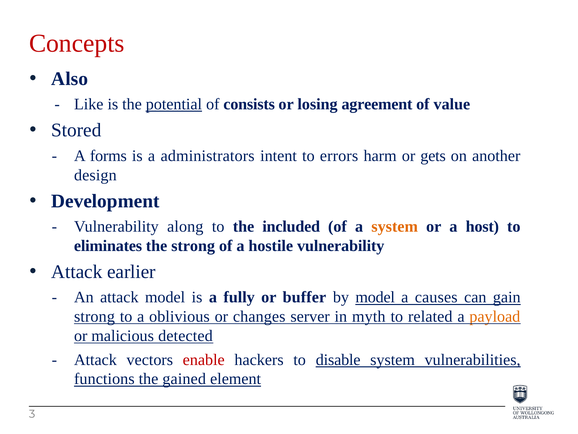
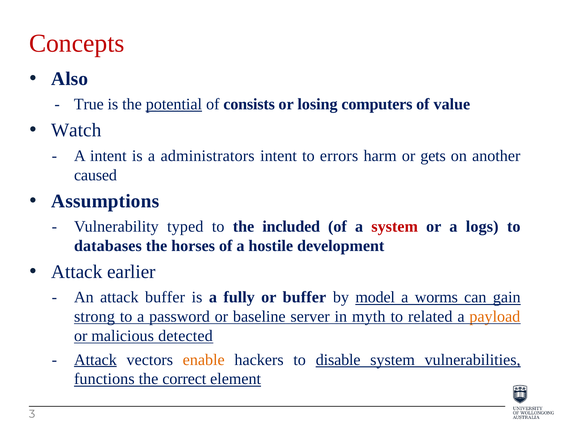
Like: Like -> True
agreement: agreement -> computers
Stored: Stored -> Watch
A forms: forms -> intent
design: design -> caused
Development: Development -> Assumptions
along: along -> typed
system at (395, 226) colour: orange -> red
host: host -> logs
eliminates: eliminates -> databases
the strong: strong -> horses
hostile vulnerability: vulnerability -> development
attack model: model -> buffer
causes: causes -> worms
oblivious: oblivious -> password
changes: changes -> baseline
Attack at (95, 359) underline: none -> present
enable colour: red -> orange
gained: gained -> correct
